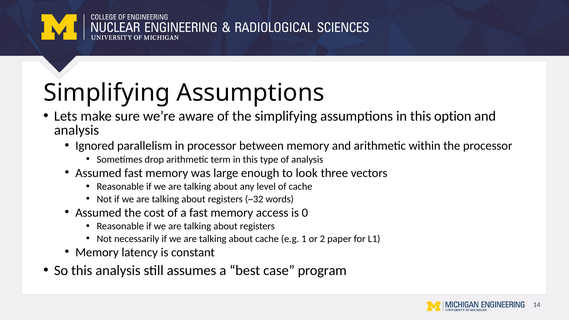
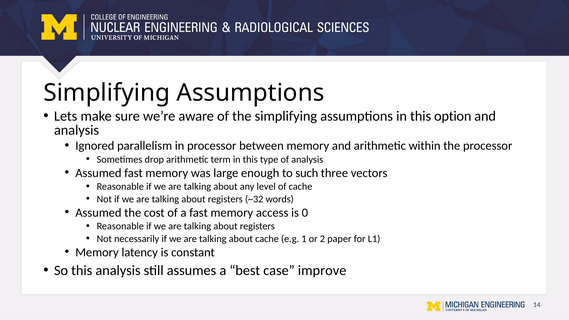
look: look -> such
program: program -> improve
